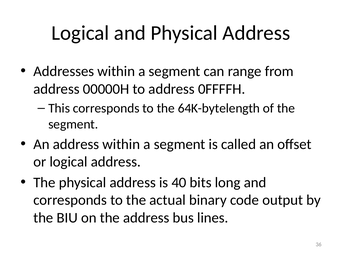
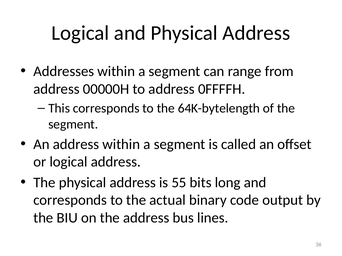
40: 40 -> 55
